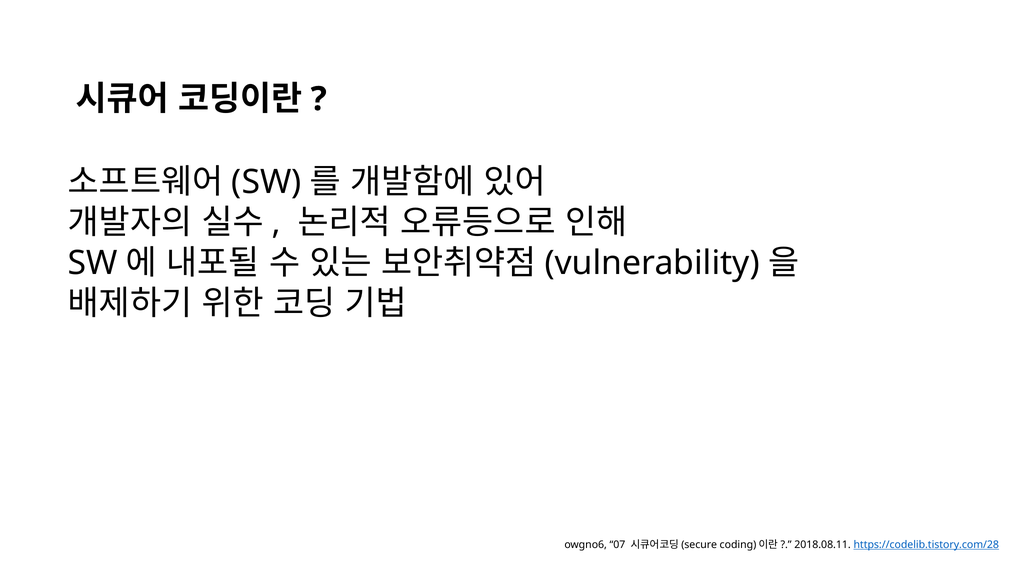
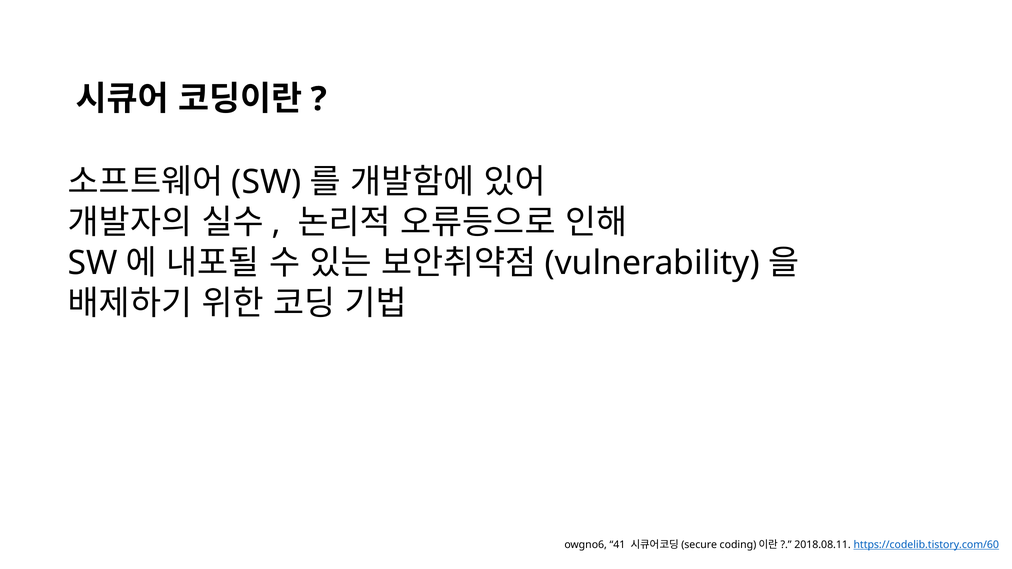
07: 07 -> 41
https://codelib.tistory.com/28: https://codelib.tistory.com/28 -> https://codelib.tistory.com/60
